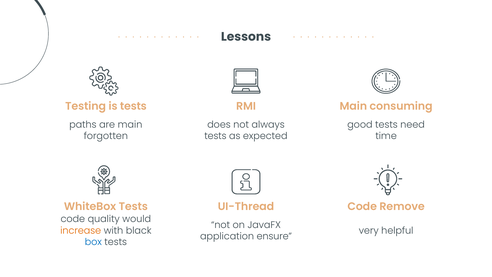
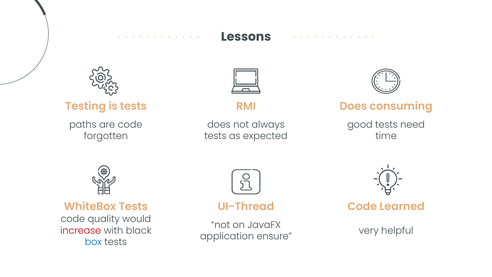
Main at (353, 106): Main -> Does
are main: main -> code
Remove: Remove -> Learned
increase colour: orange -> red
